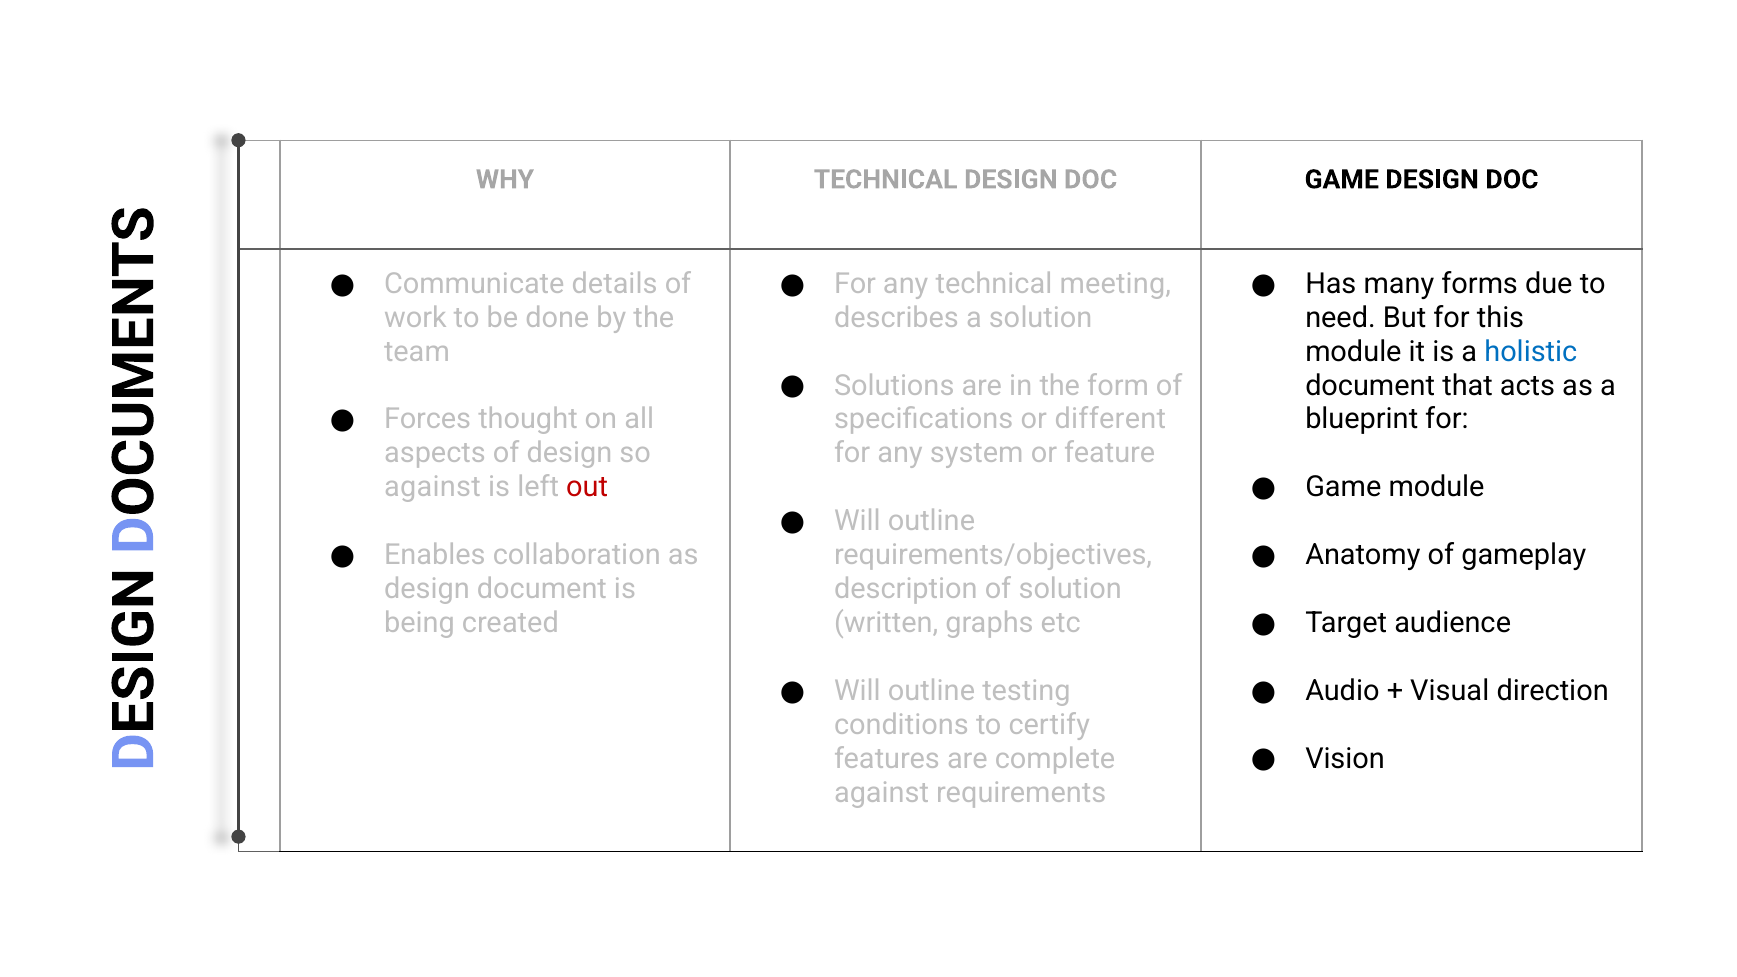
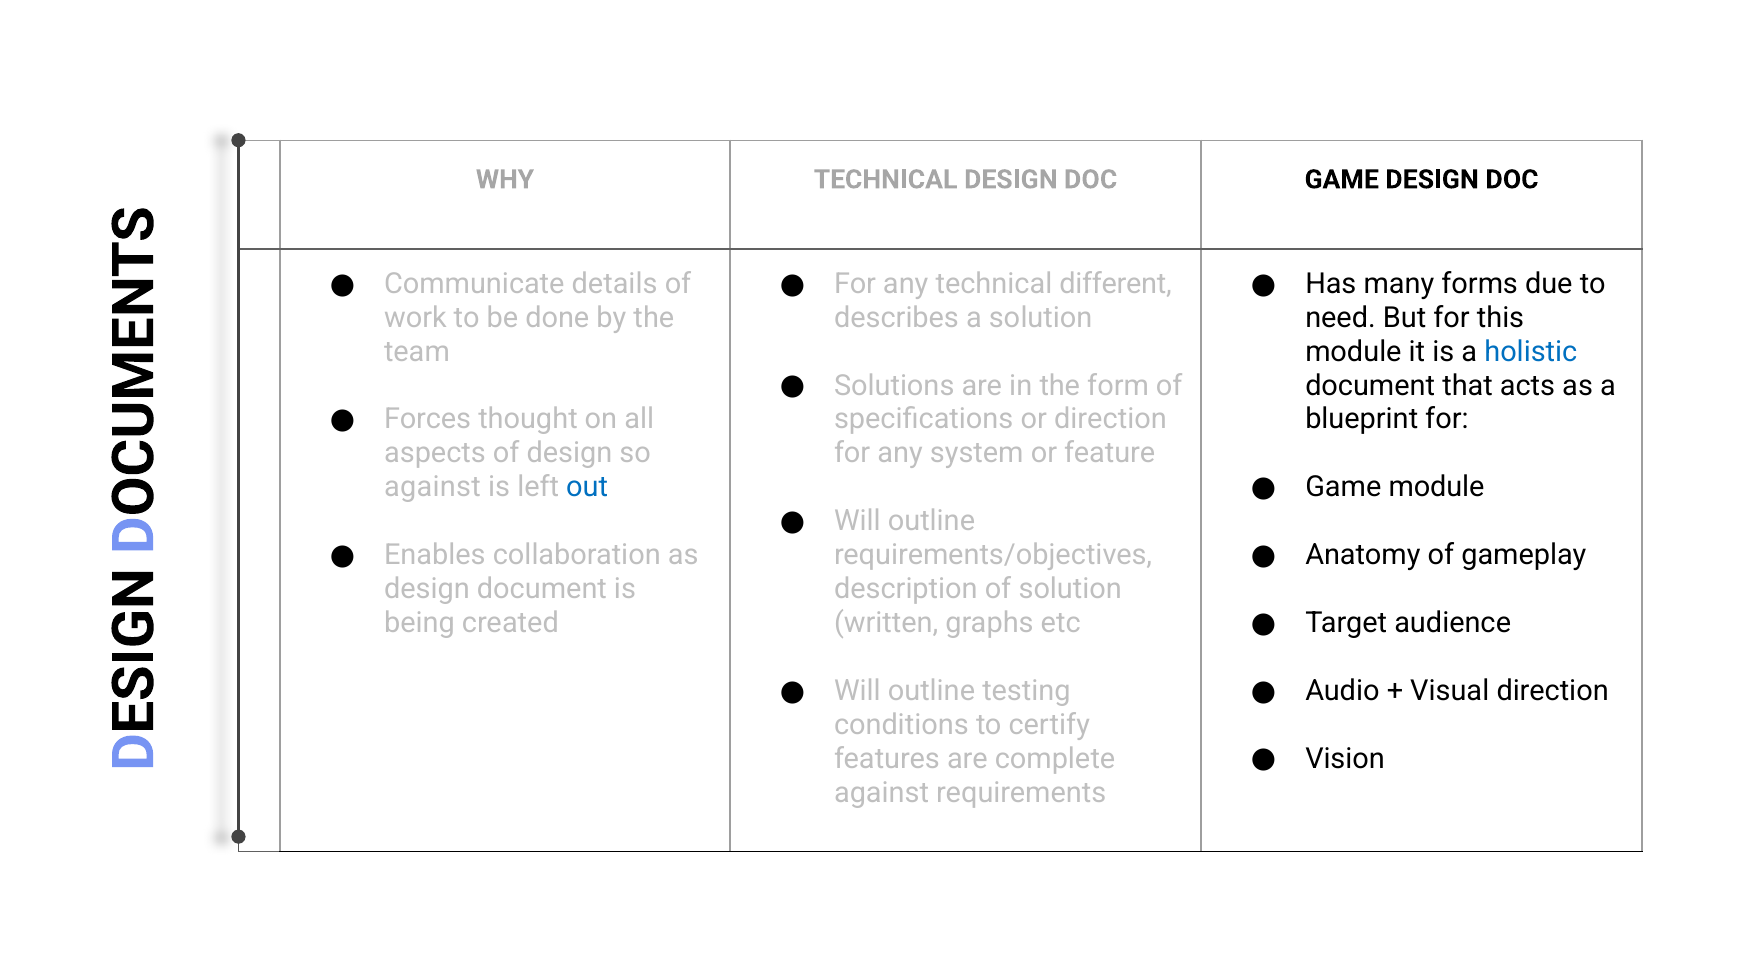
meeting: meeting -> different
or different: different -> direction
out colour: red -> blue
